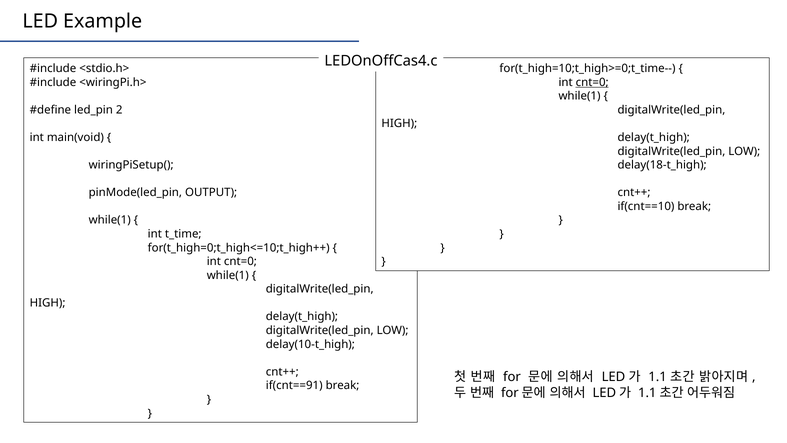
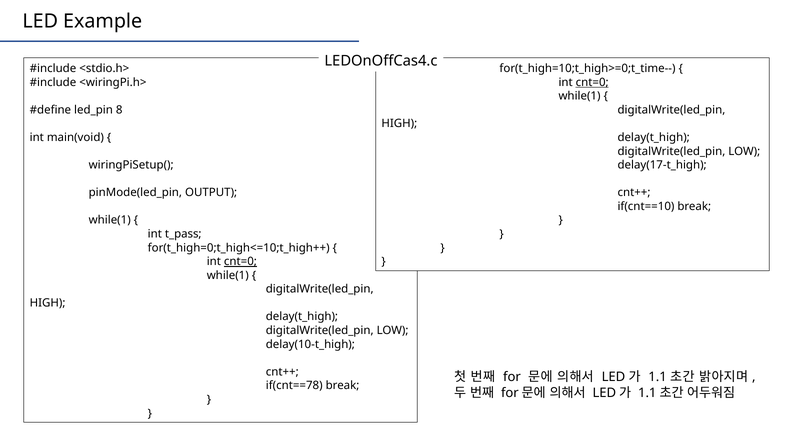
2: 2 -> 8
delay(18-t_high: delay(18-t_high -> delay(17-t_high
t_time: t_time -> t_pass
cnt=0 at (240, 261) underline: none -> present
if(cnt==91: if(cnt==91 -> if(cnt==78
